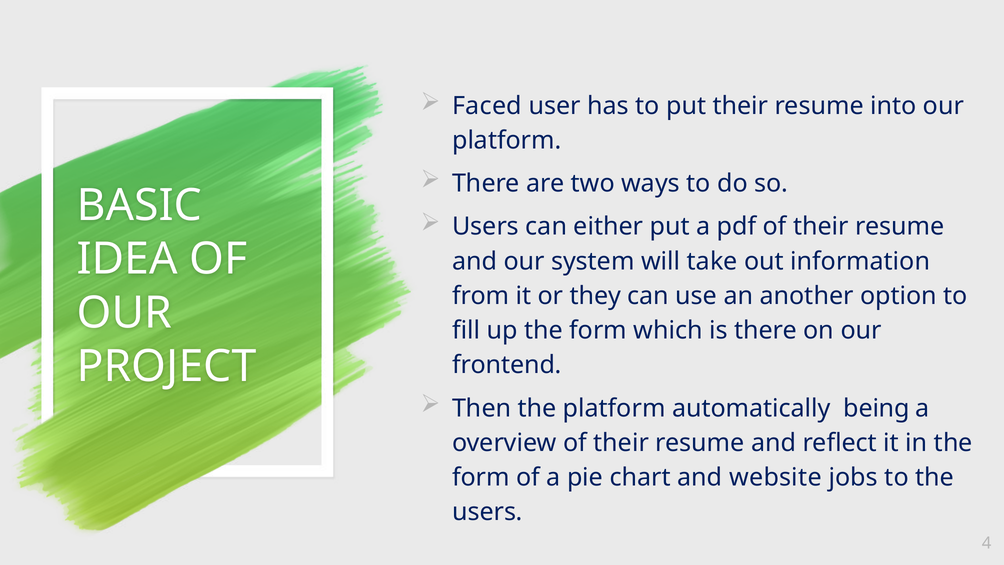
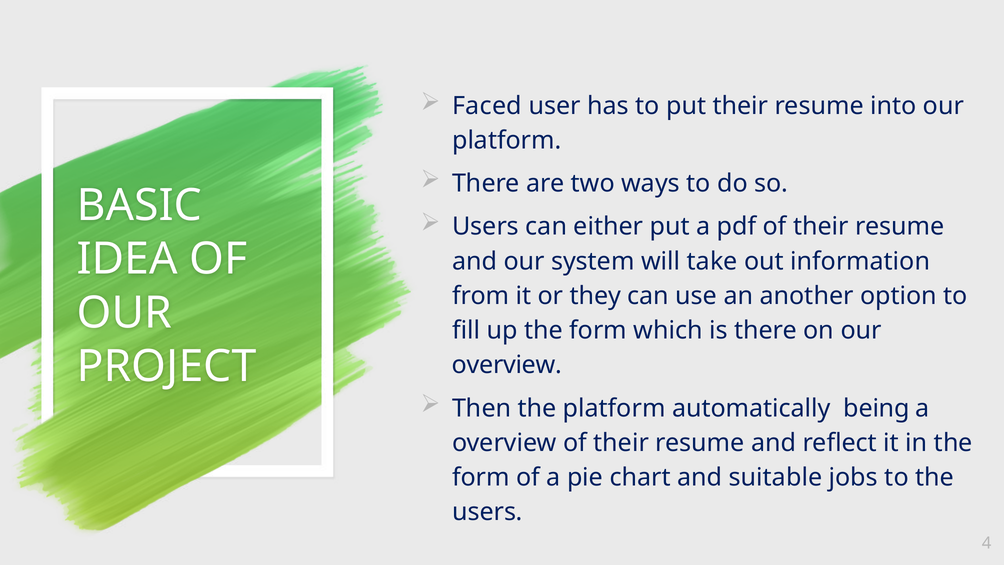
frontend at (507, 365): frontend -> overview
website: website -> suitable
